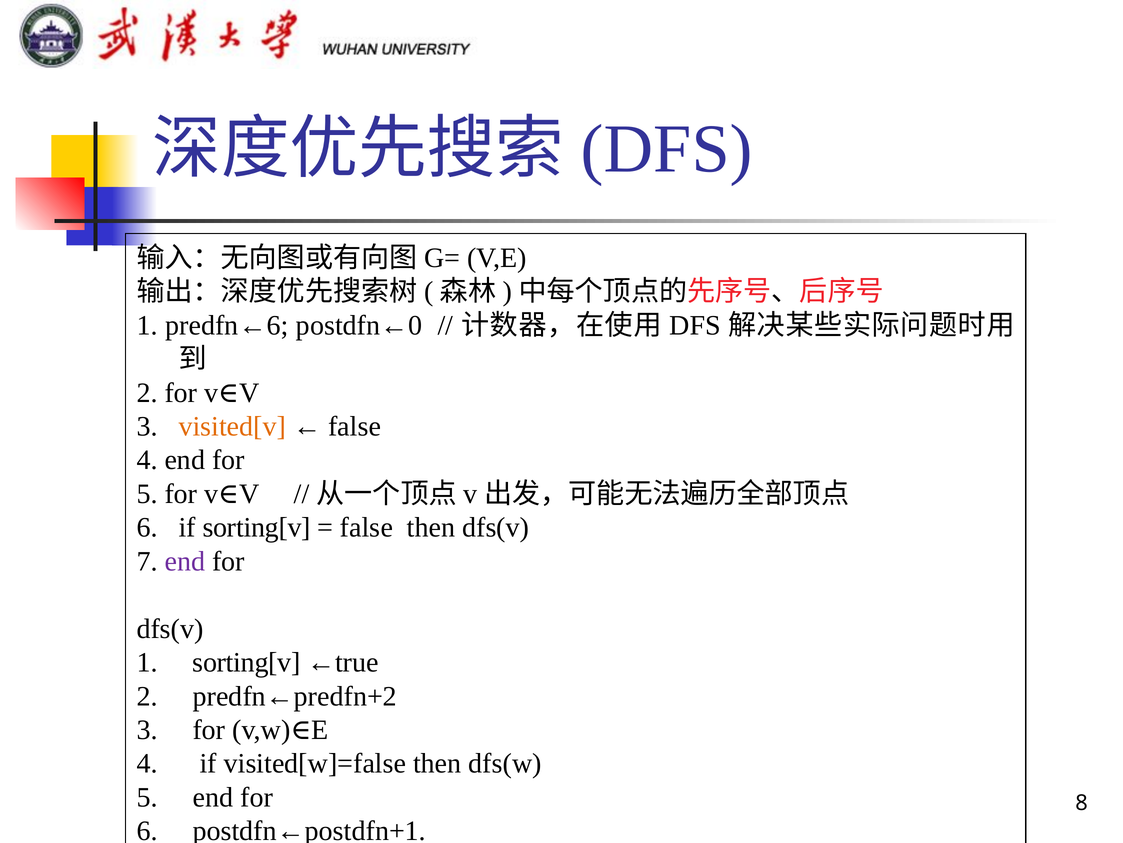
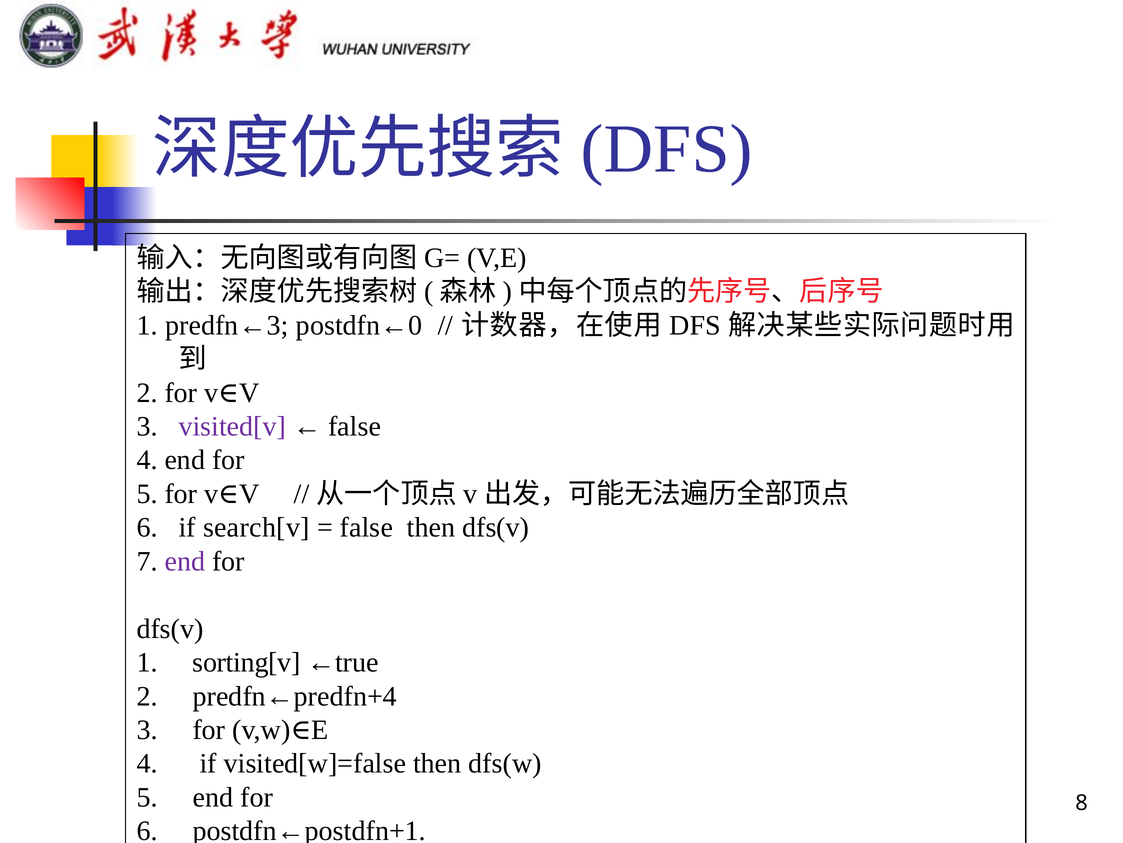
predfn←6: predfn←6 -> predfn←3
visited[v colour: orange -> purple
if sorting[v: sorting[v -> search[v
predfn←predfn+2: predfn←predfn+2 -> predfn←predfn+4
